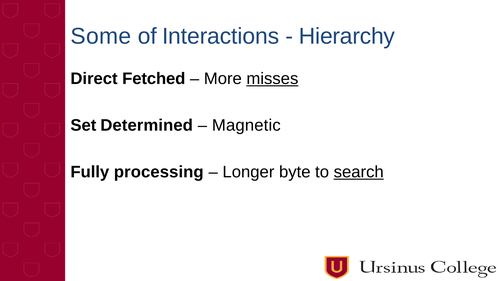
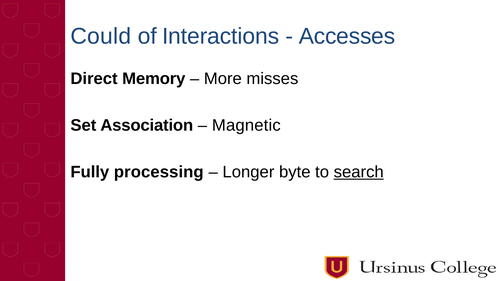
Some: Some -> Could
Hierarchy: Hierarchy -> Accesses
Fetched: Fetched -> Memory
misses underline: present -> none
Determined: Determined -> Association
